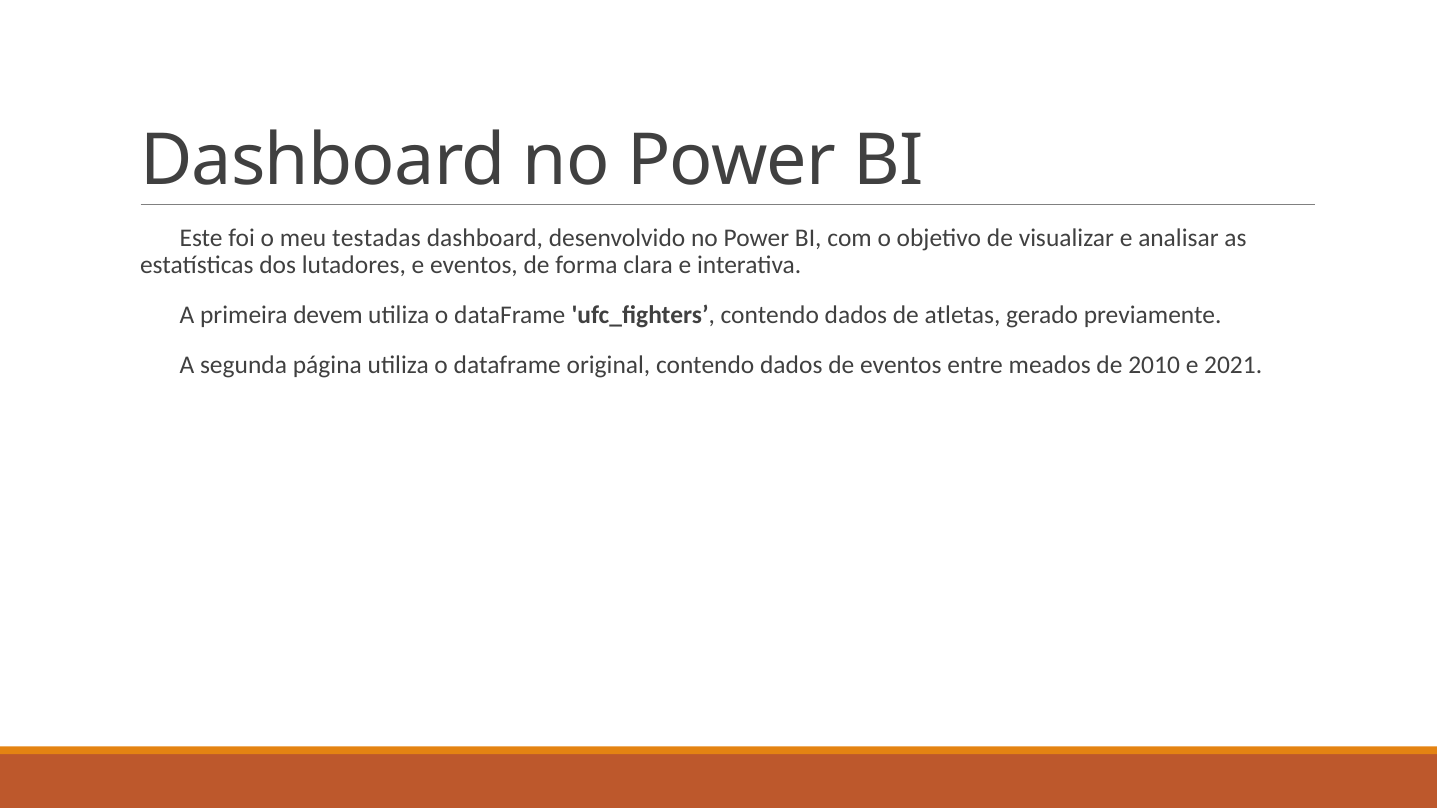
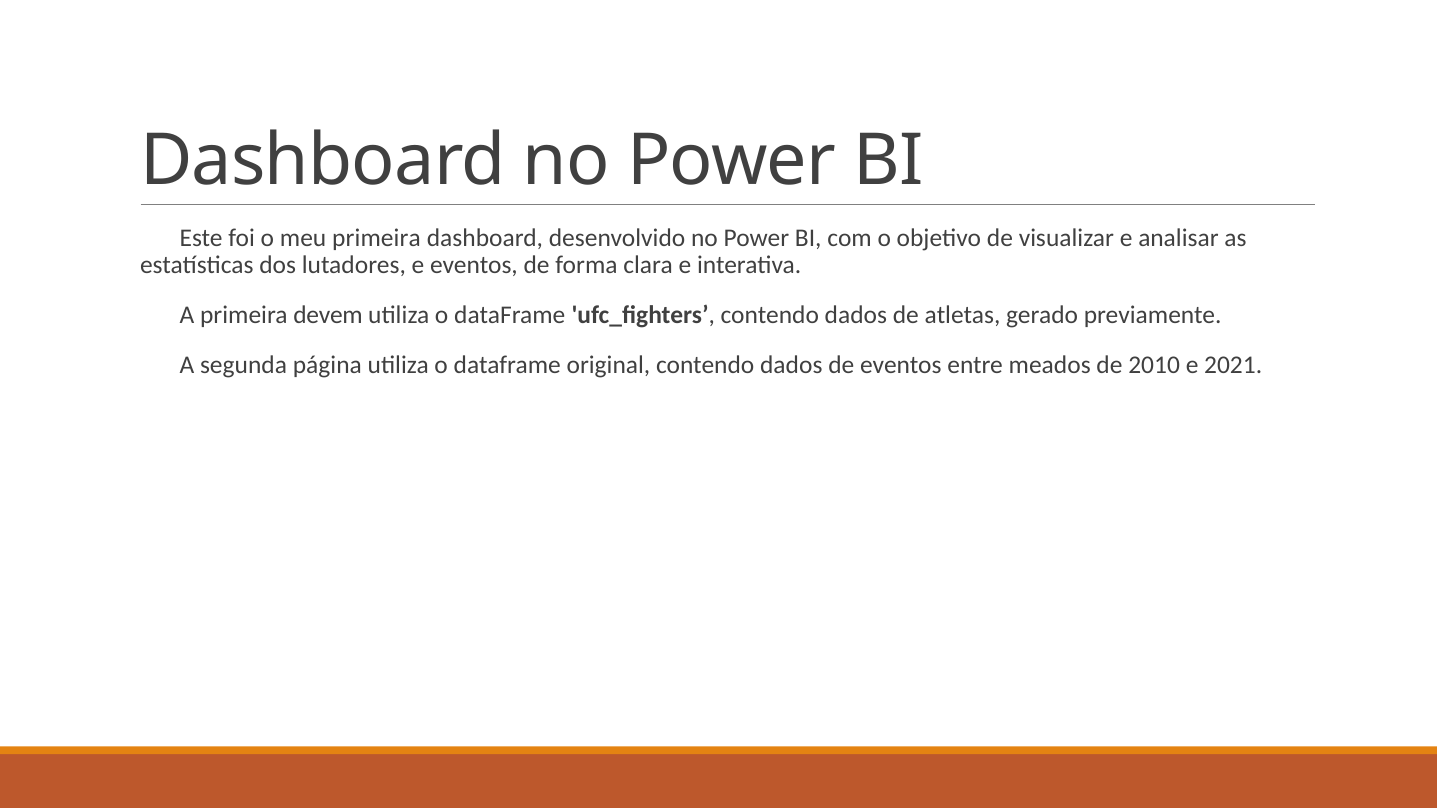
meu testadas: testadas -> primeira
